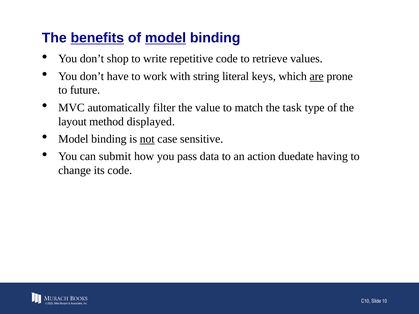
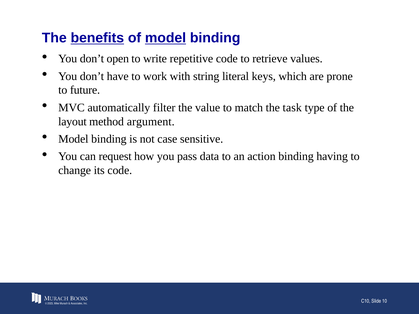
shop: shop -> open
are underline: present -> none
displayed: displayed -> argument
not underline: present -> none
submit: submit -> request
action duedate: duedate -> binding
